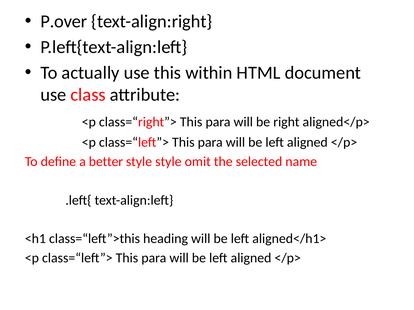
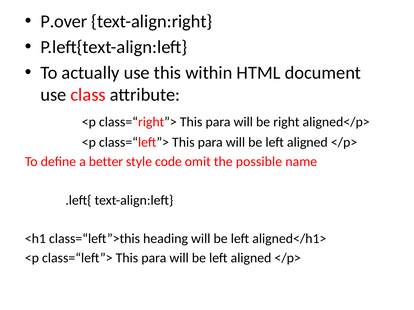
style style: style -> code
selected: selected -> possible
